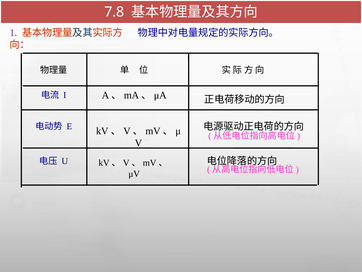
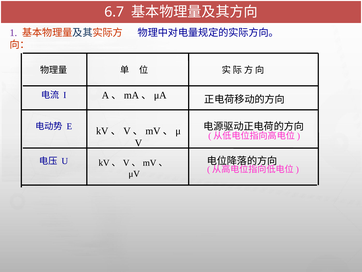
7.8: 7.8 -> 6.7
